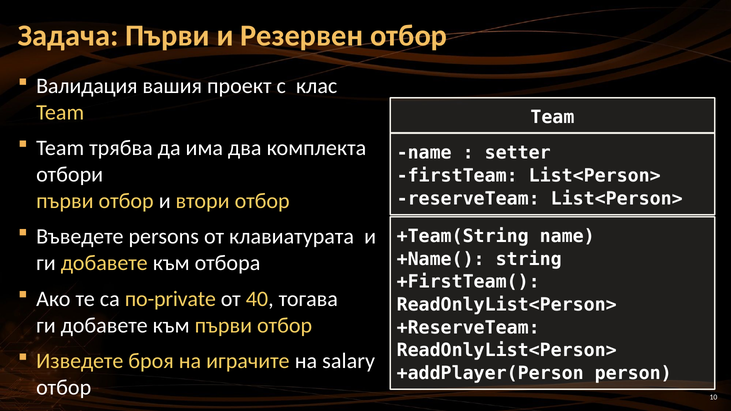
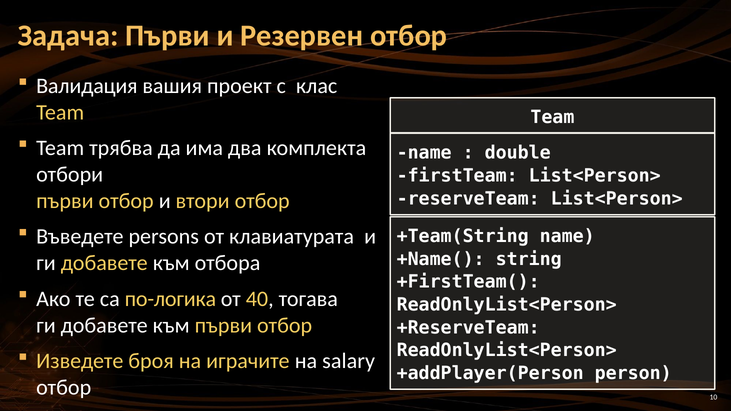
setter: setter -> double
по-private: по-private -> по-логика
